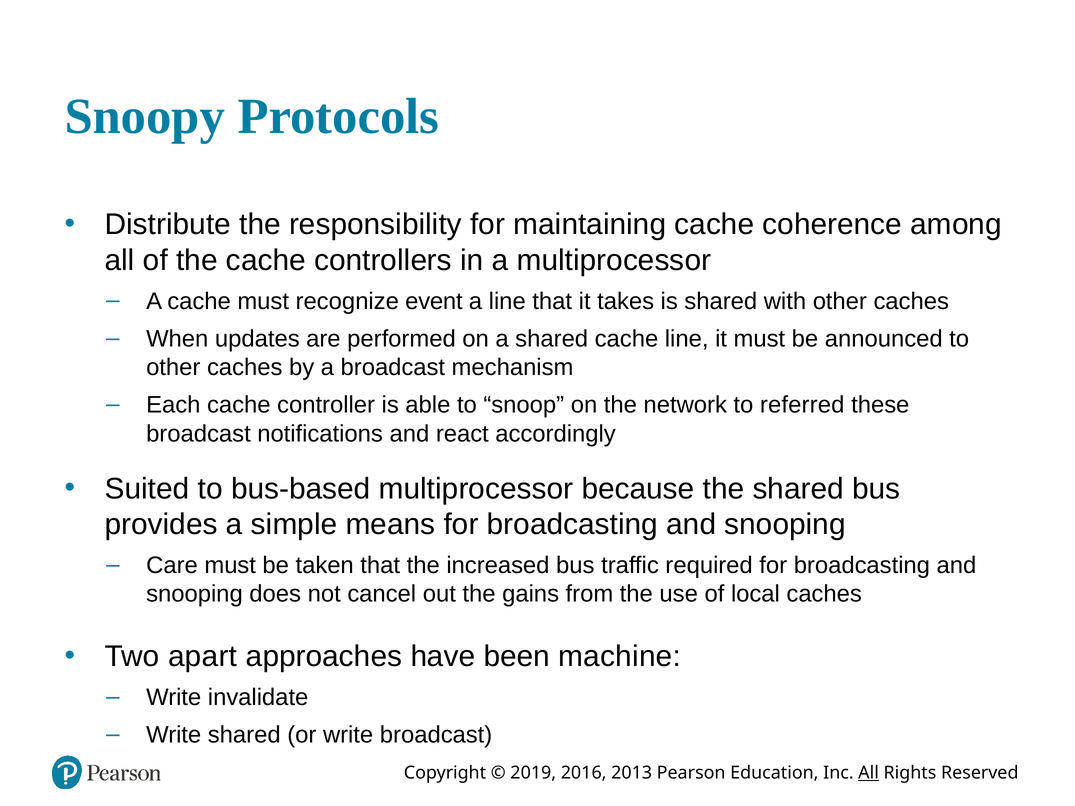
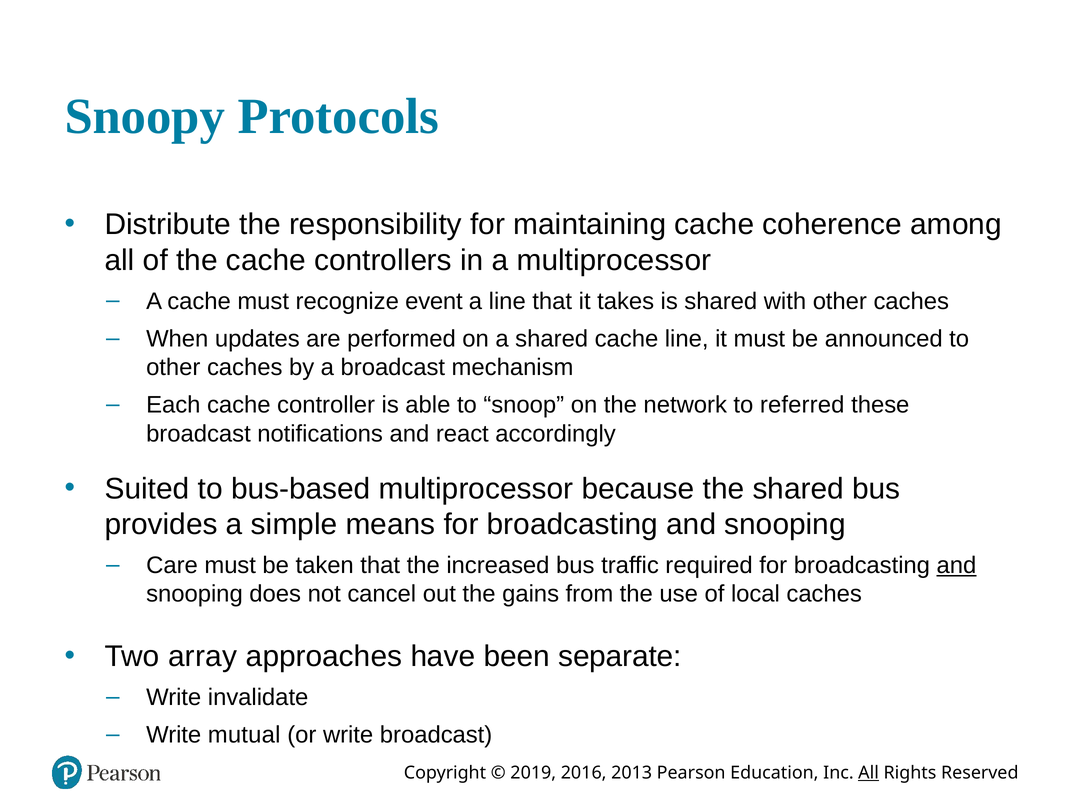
and at (956, 566) underline: none -> present
apart: apart -> array
machine: machine -> separate
Write shared: shared -> mutual
